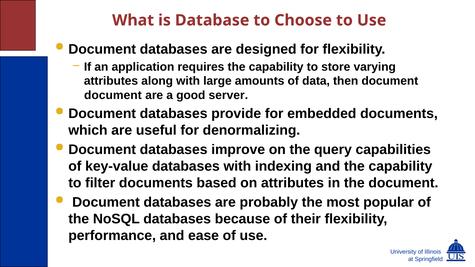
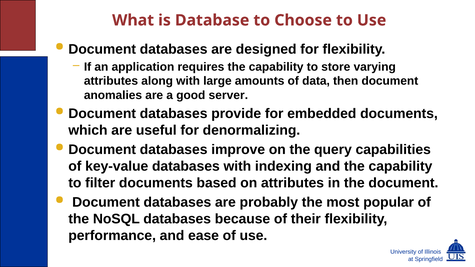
document at (113, 95): document -> anomalies
